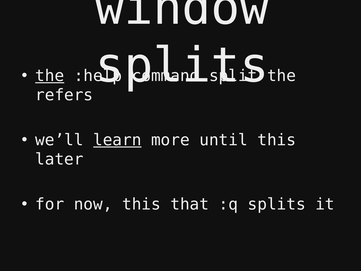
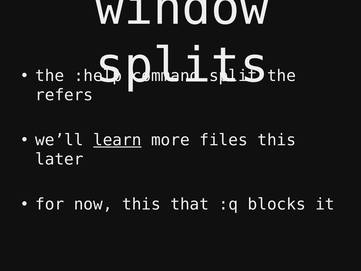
the at (50, 76) underline: present -> none
until: until -> files
:q splits: splits -> blocks
